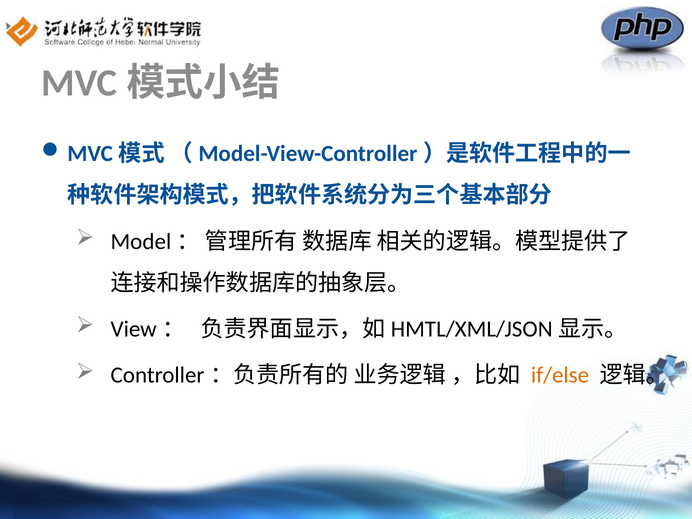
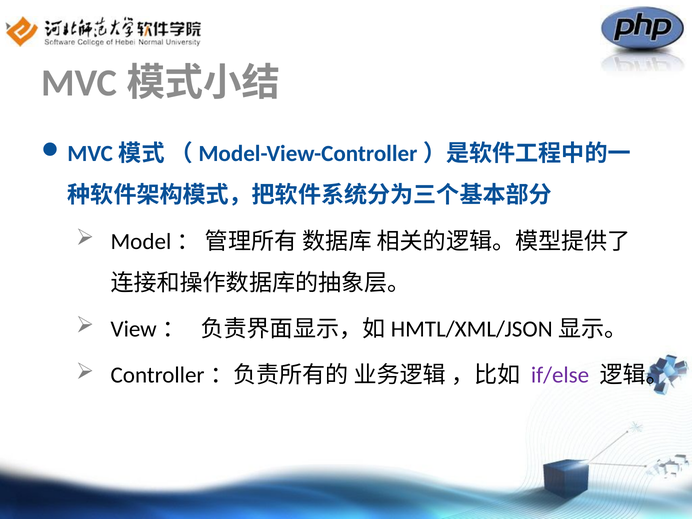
if/else colour: orange -> purple
